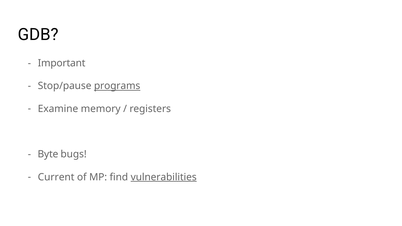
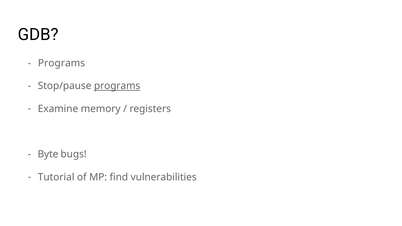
Important at (62, 63): Important -> Programs
Current: Current -> Tutorial
vulnerabilities underline: present -> none
